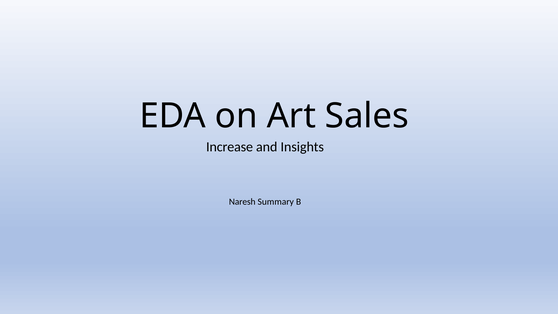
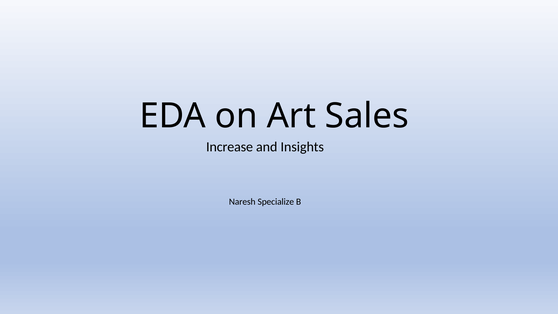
Summary: Summary -> Specialize
